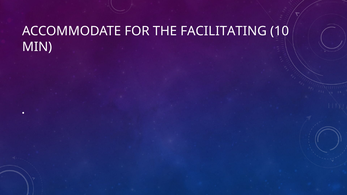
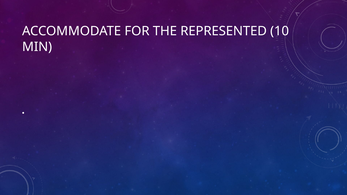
FACILITATING: FACILITATING -> REPRESENTED
